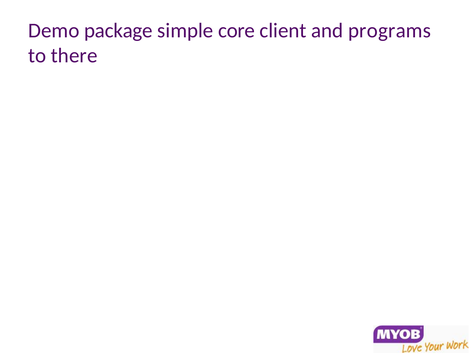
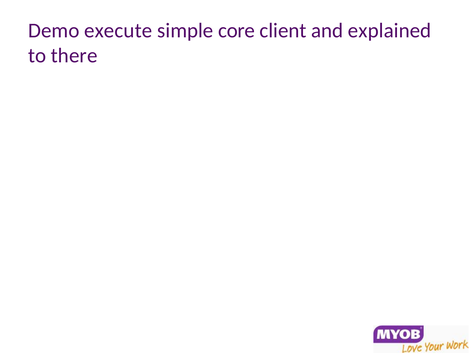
package: package -> execute
programs: programs -> explained
